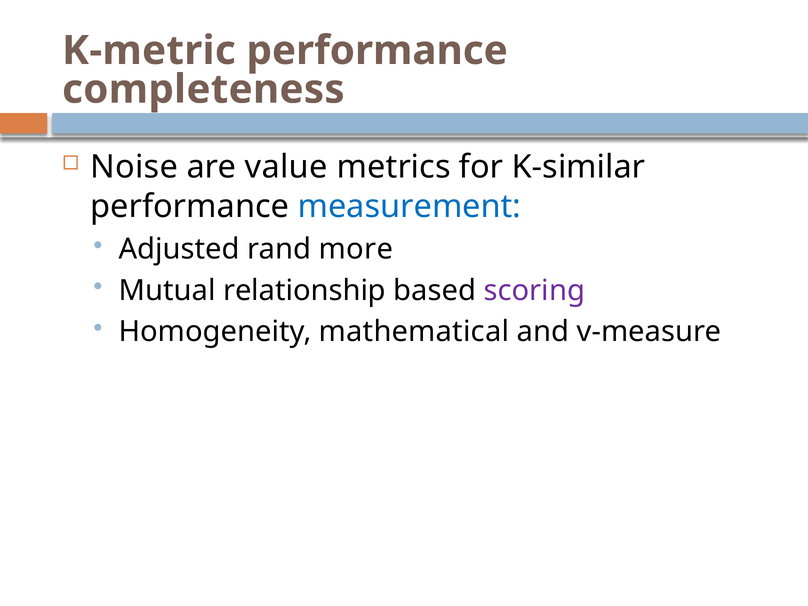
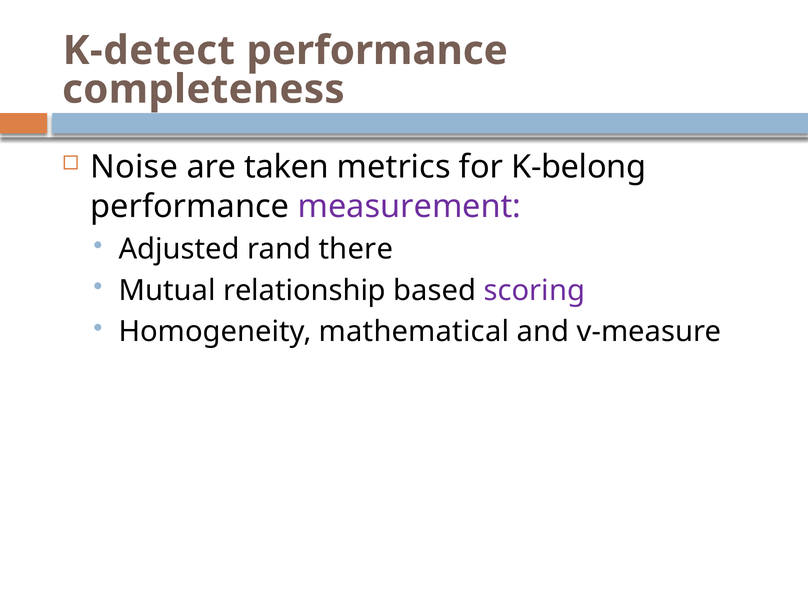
K-metric: K-metric -> K-detect
value: value -> taken
K-similar: K-similar -> K-belong
measurement colour: blue -> purple
more: more -> there
